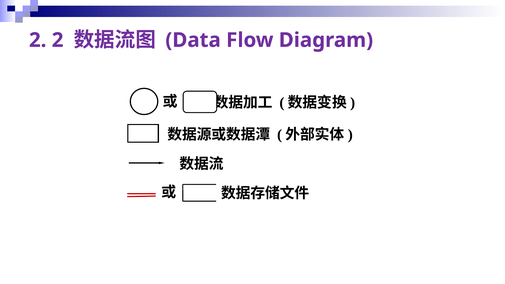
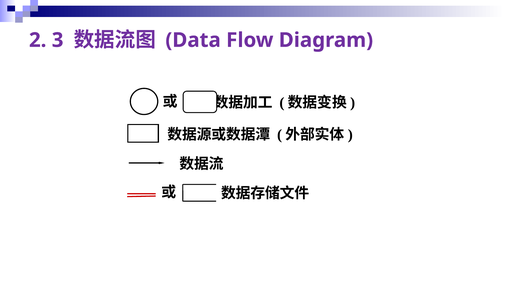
2 2: 2 -> 3
